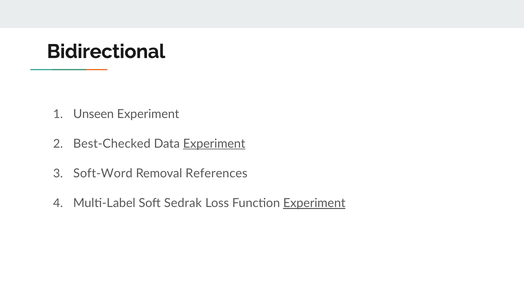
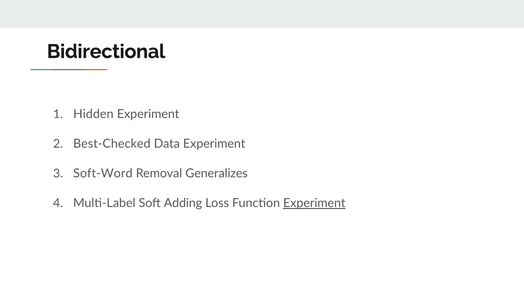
Unseen: Unseen -> Hidden
Experiment at (214, 144) underline: present -> none
References: References -> Generalizes
Sedrak: Sedrak -> Adding
